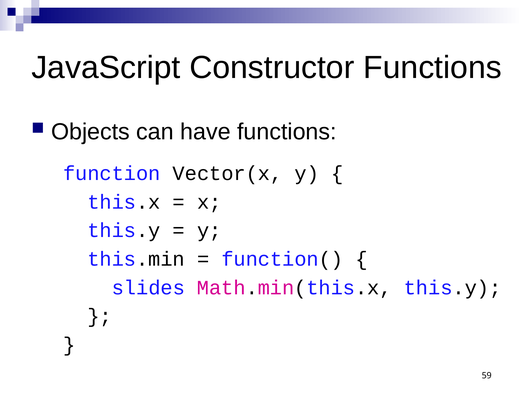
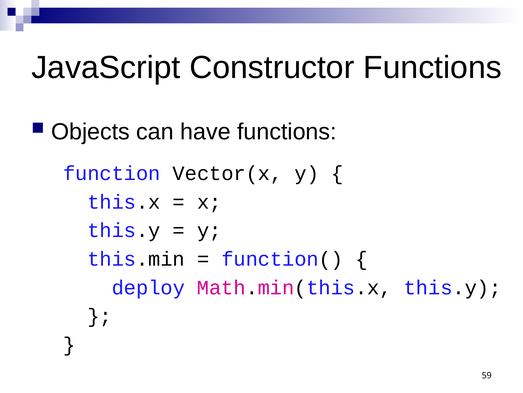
slides: slides -> deploy
